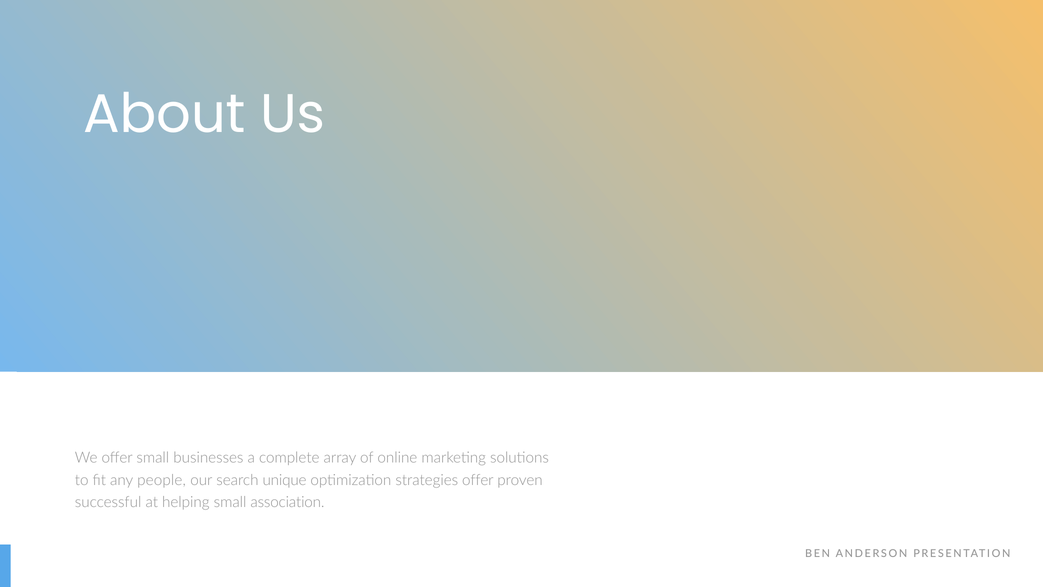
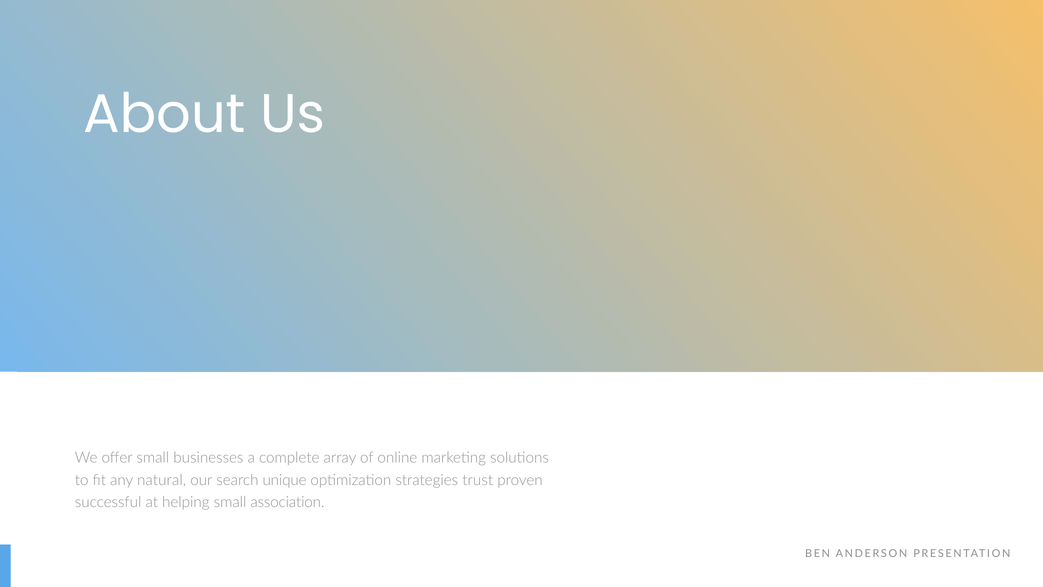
people: people -> natural
strategies offer: offer -> trust
